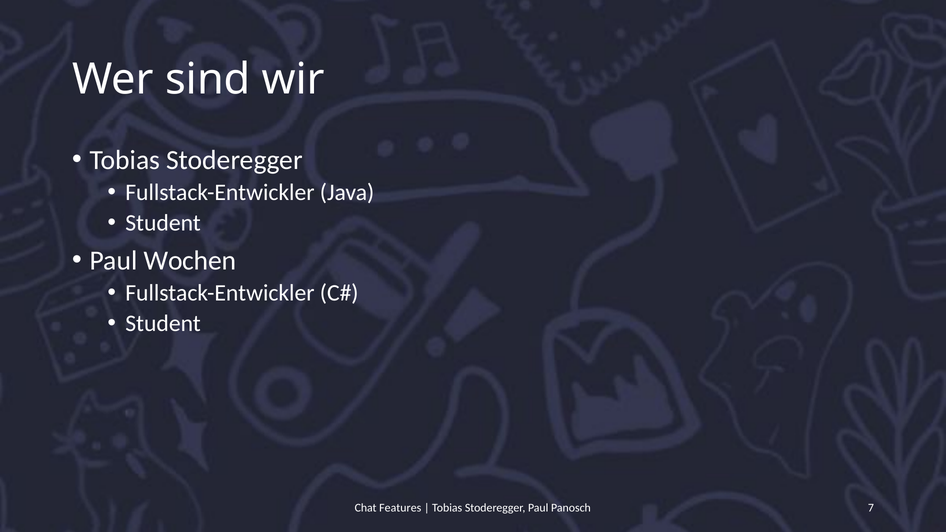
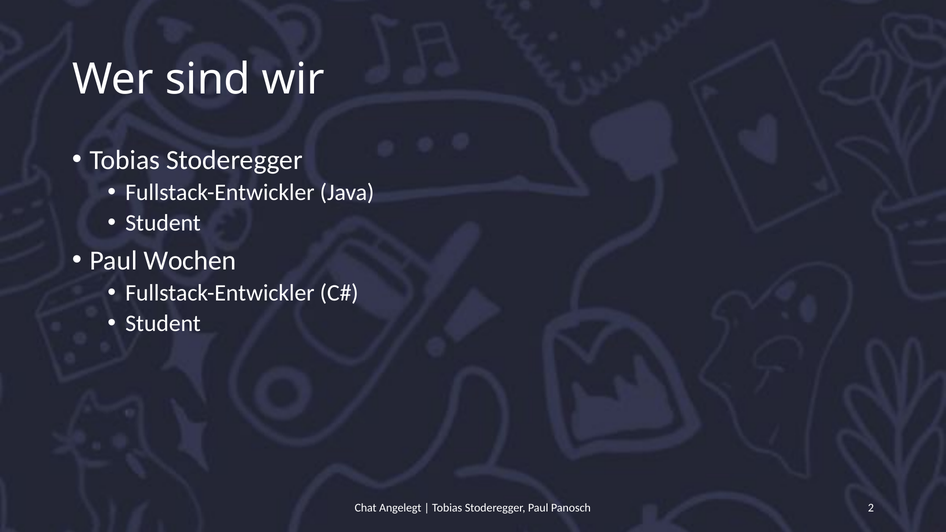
Features: Features -> Angelegt
7: 7 -> 2
